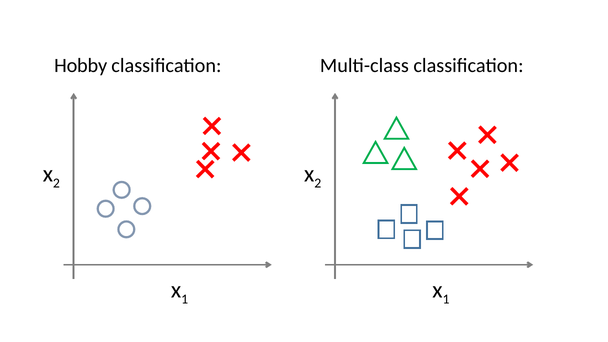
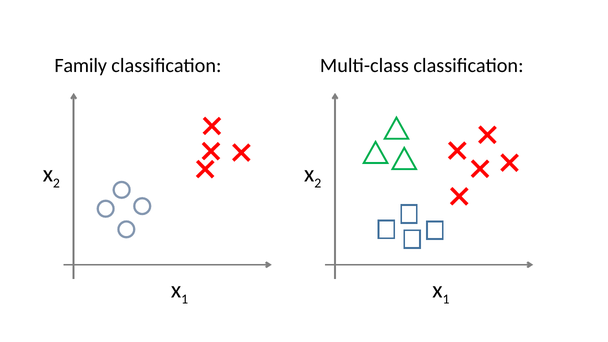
Hobby: Hobby -> Family
